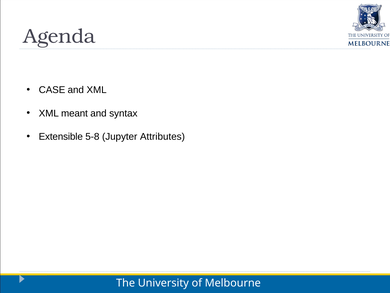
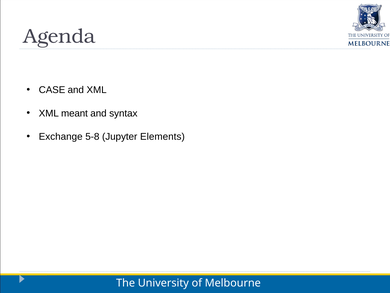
Extensible: Extensible -> Exchange
Attributes: Attributes -> Elements
